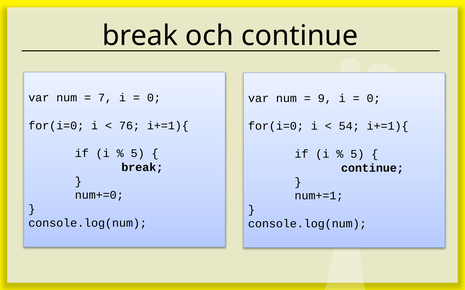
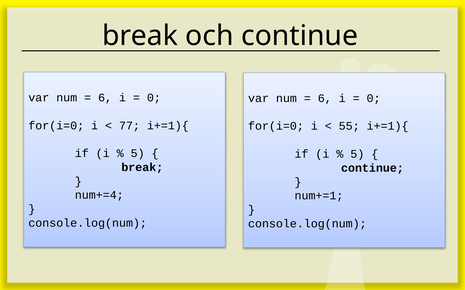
7 at (105, 98): 7 -> 6
9 at (325, 99): 9 -> 6
76: 76 -> 77
54: 54 -> 55
num+=0: num+=0 -> num+=4
